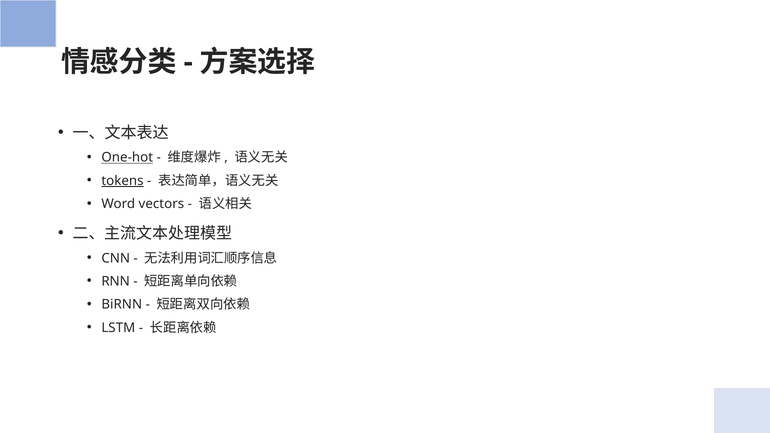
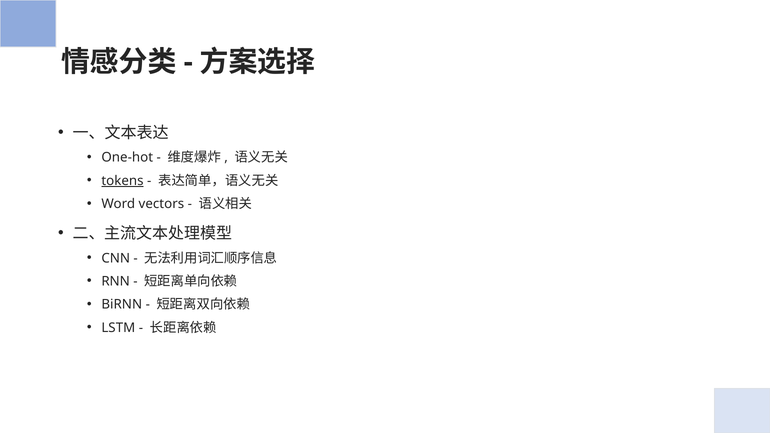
One-hot underline: present -> none
